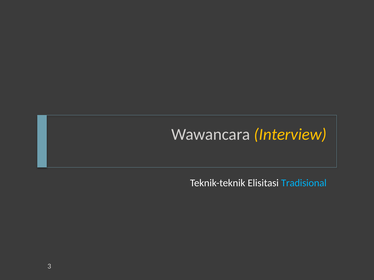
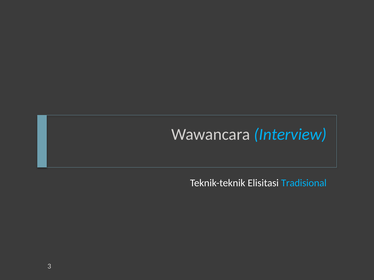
Interview colour: yellow -> light blue
